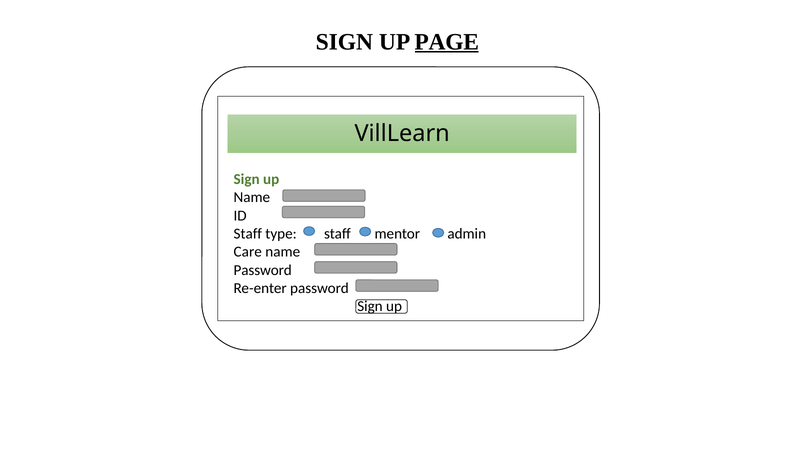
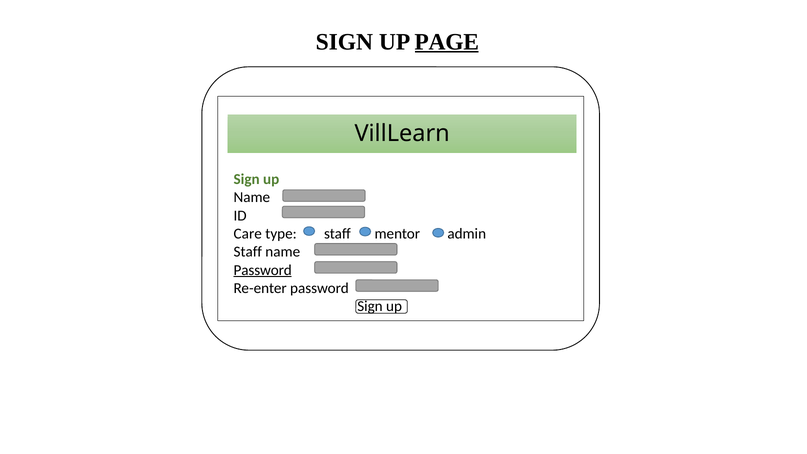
Staff at (248, 234): Staff -> Care
Care at (248, 252): Care -> Staff
Password at (263, 270) underline: none -> present
